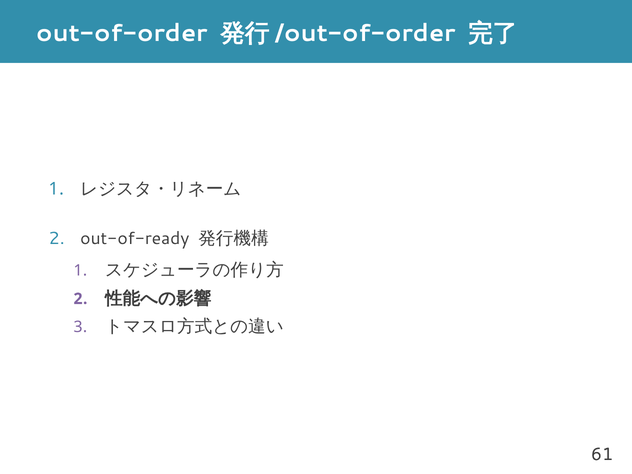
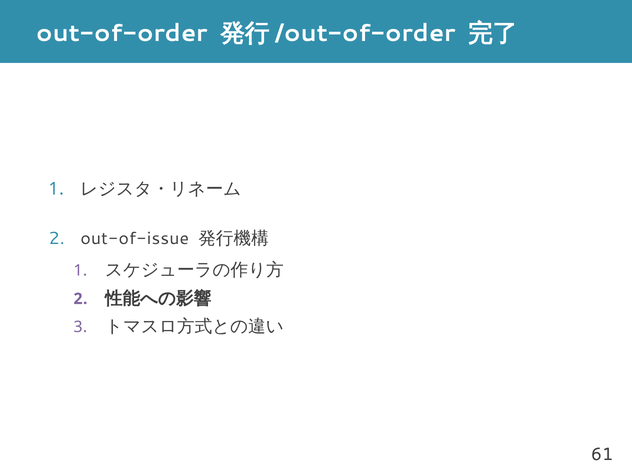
out-of-ready: out-of-ready -> out-of-issue
